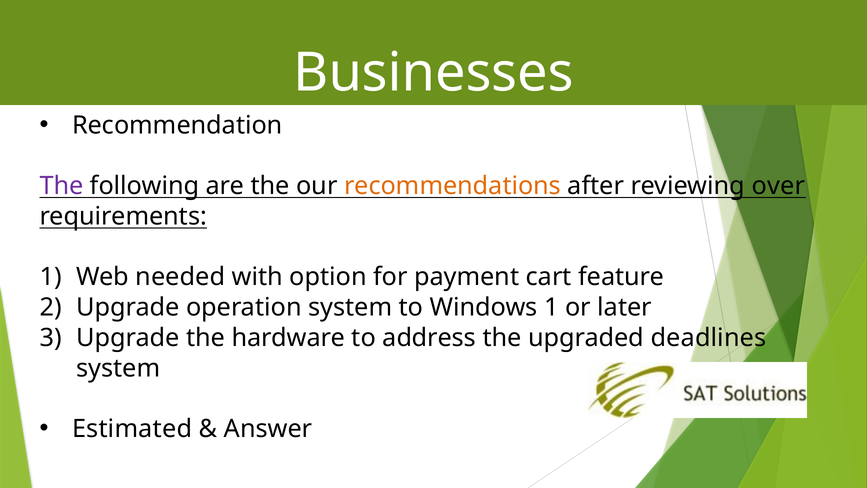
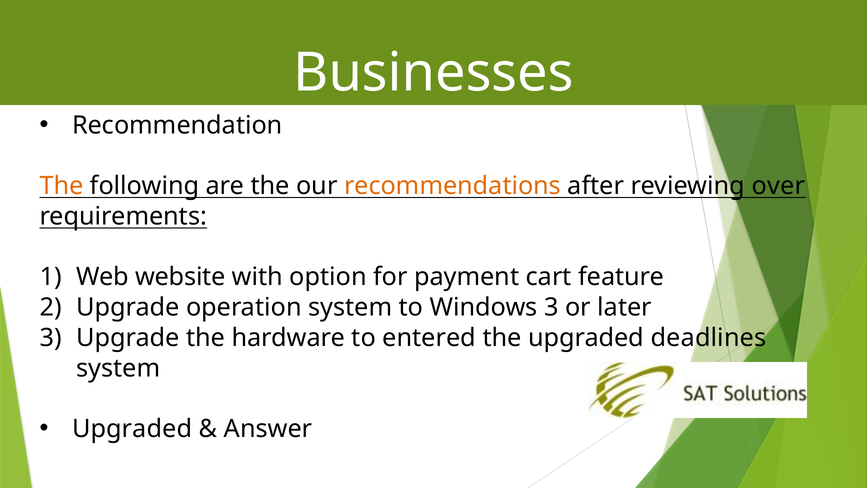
The at (62, 186) colour: purple -> orange
needed: needed -> website
Windows 1: 1 -> 3
address: address -> entered
Estimated at (132, 429): Estimated -> Upgraded
